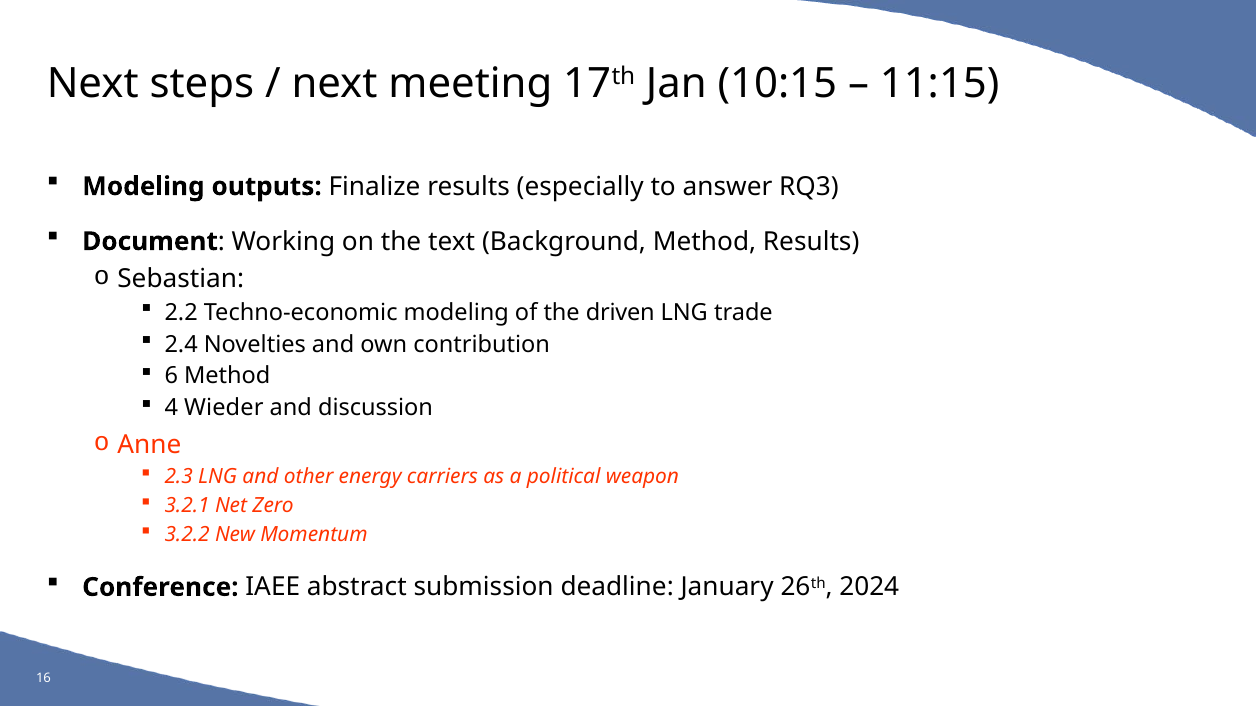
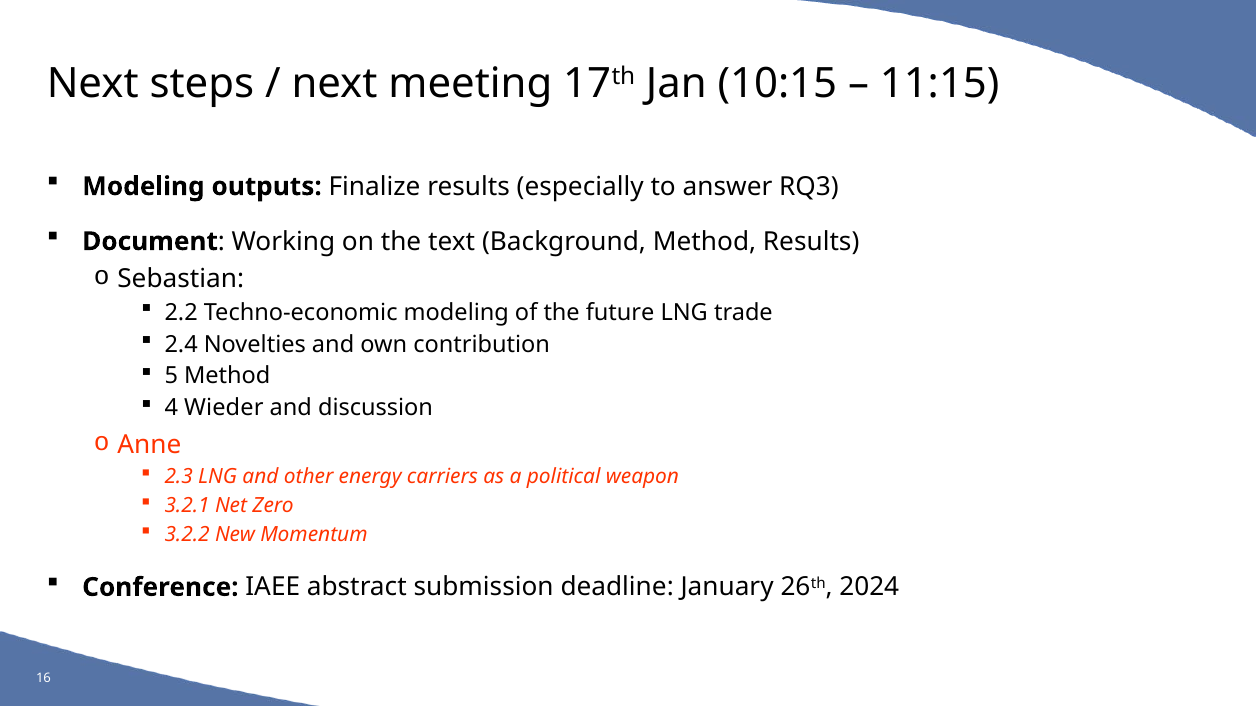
driven: driven -> future
6: 6 -> 5
